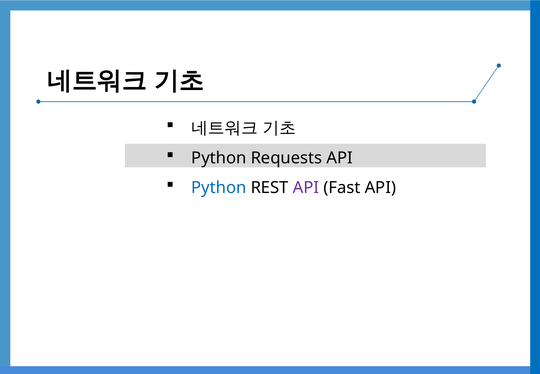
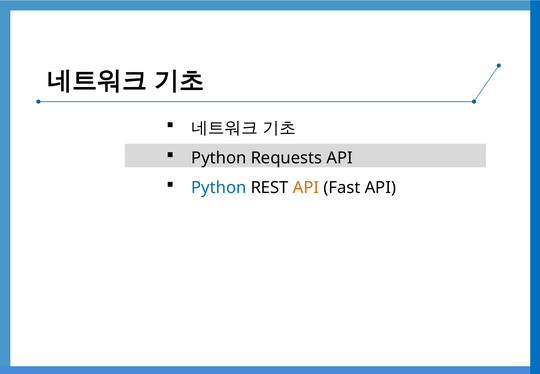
API at (306, 188) colour: purple -> orange
